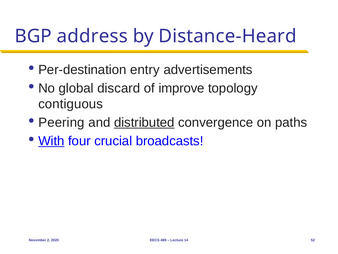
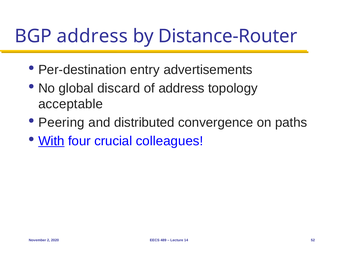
Distance-Heard: Distance-Heard -> Distance-Router
of improve: improve -> address
contiguous: contiguous -> acceptable
distributed underline: present -> none
broadcasts: broadcasts -> colleagues
